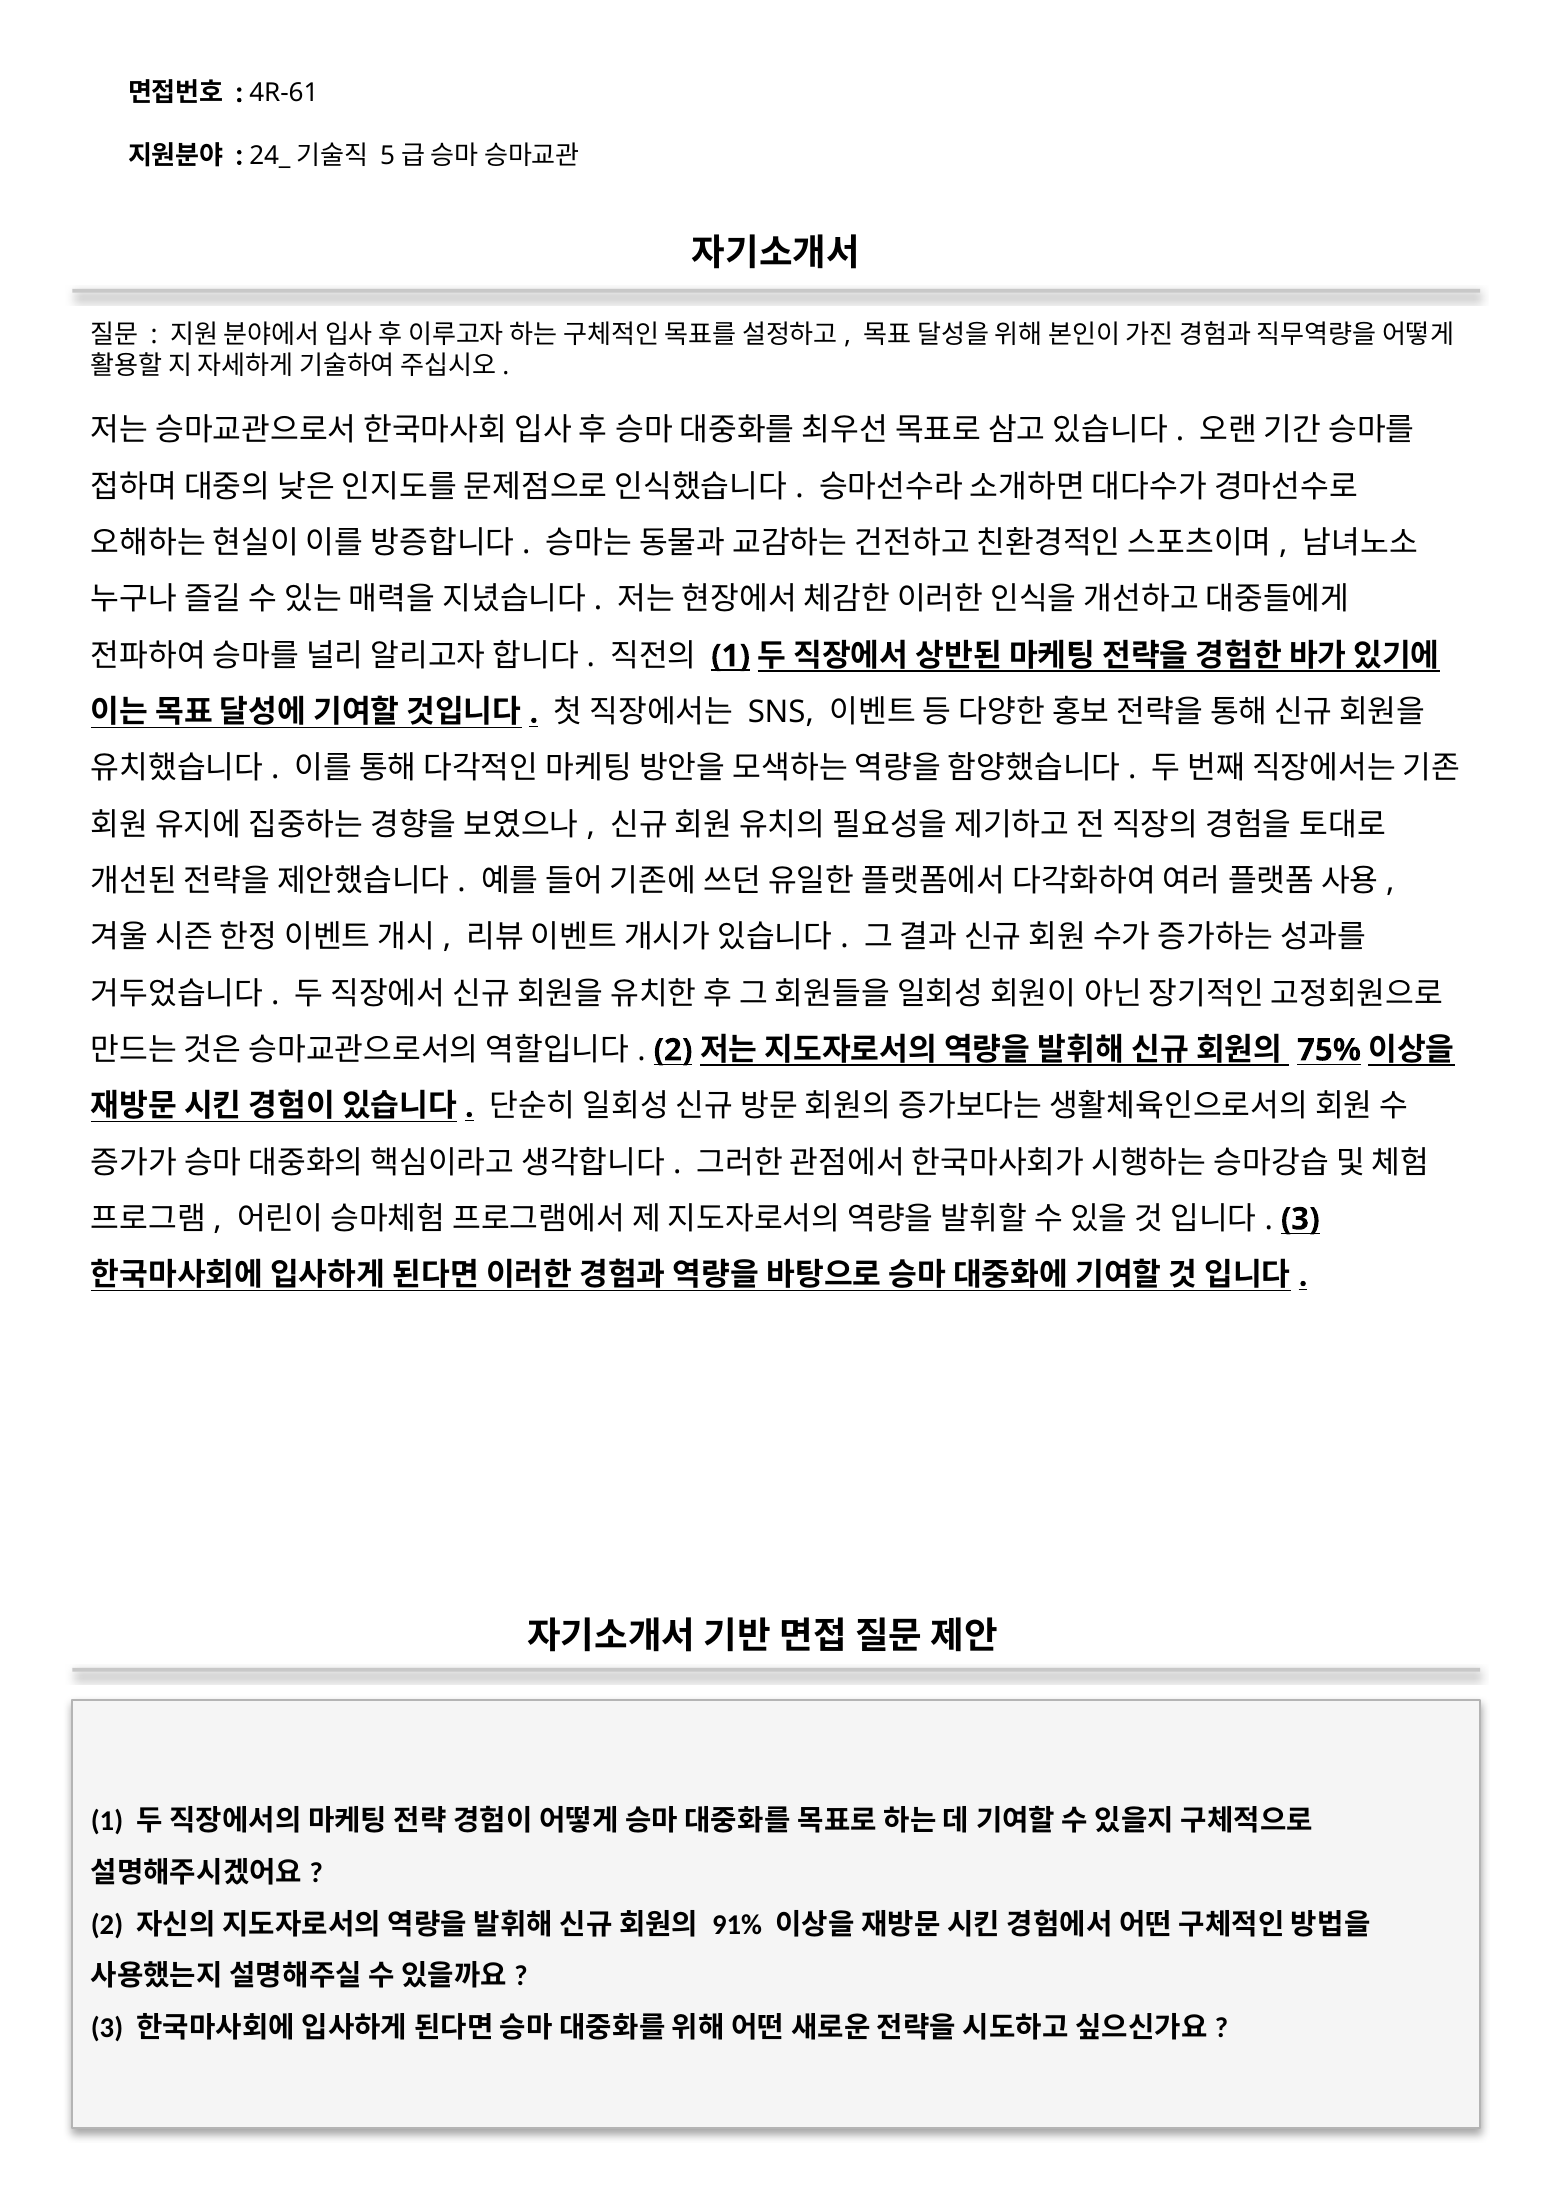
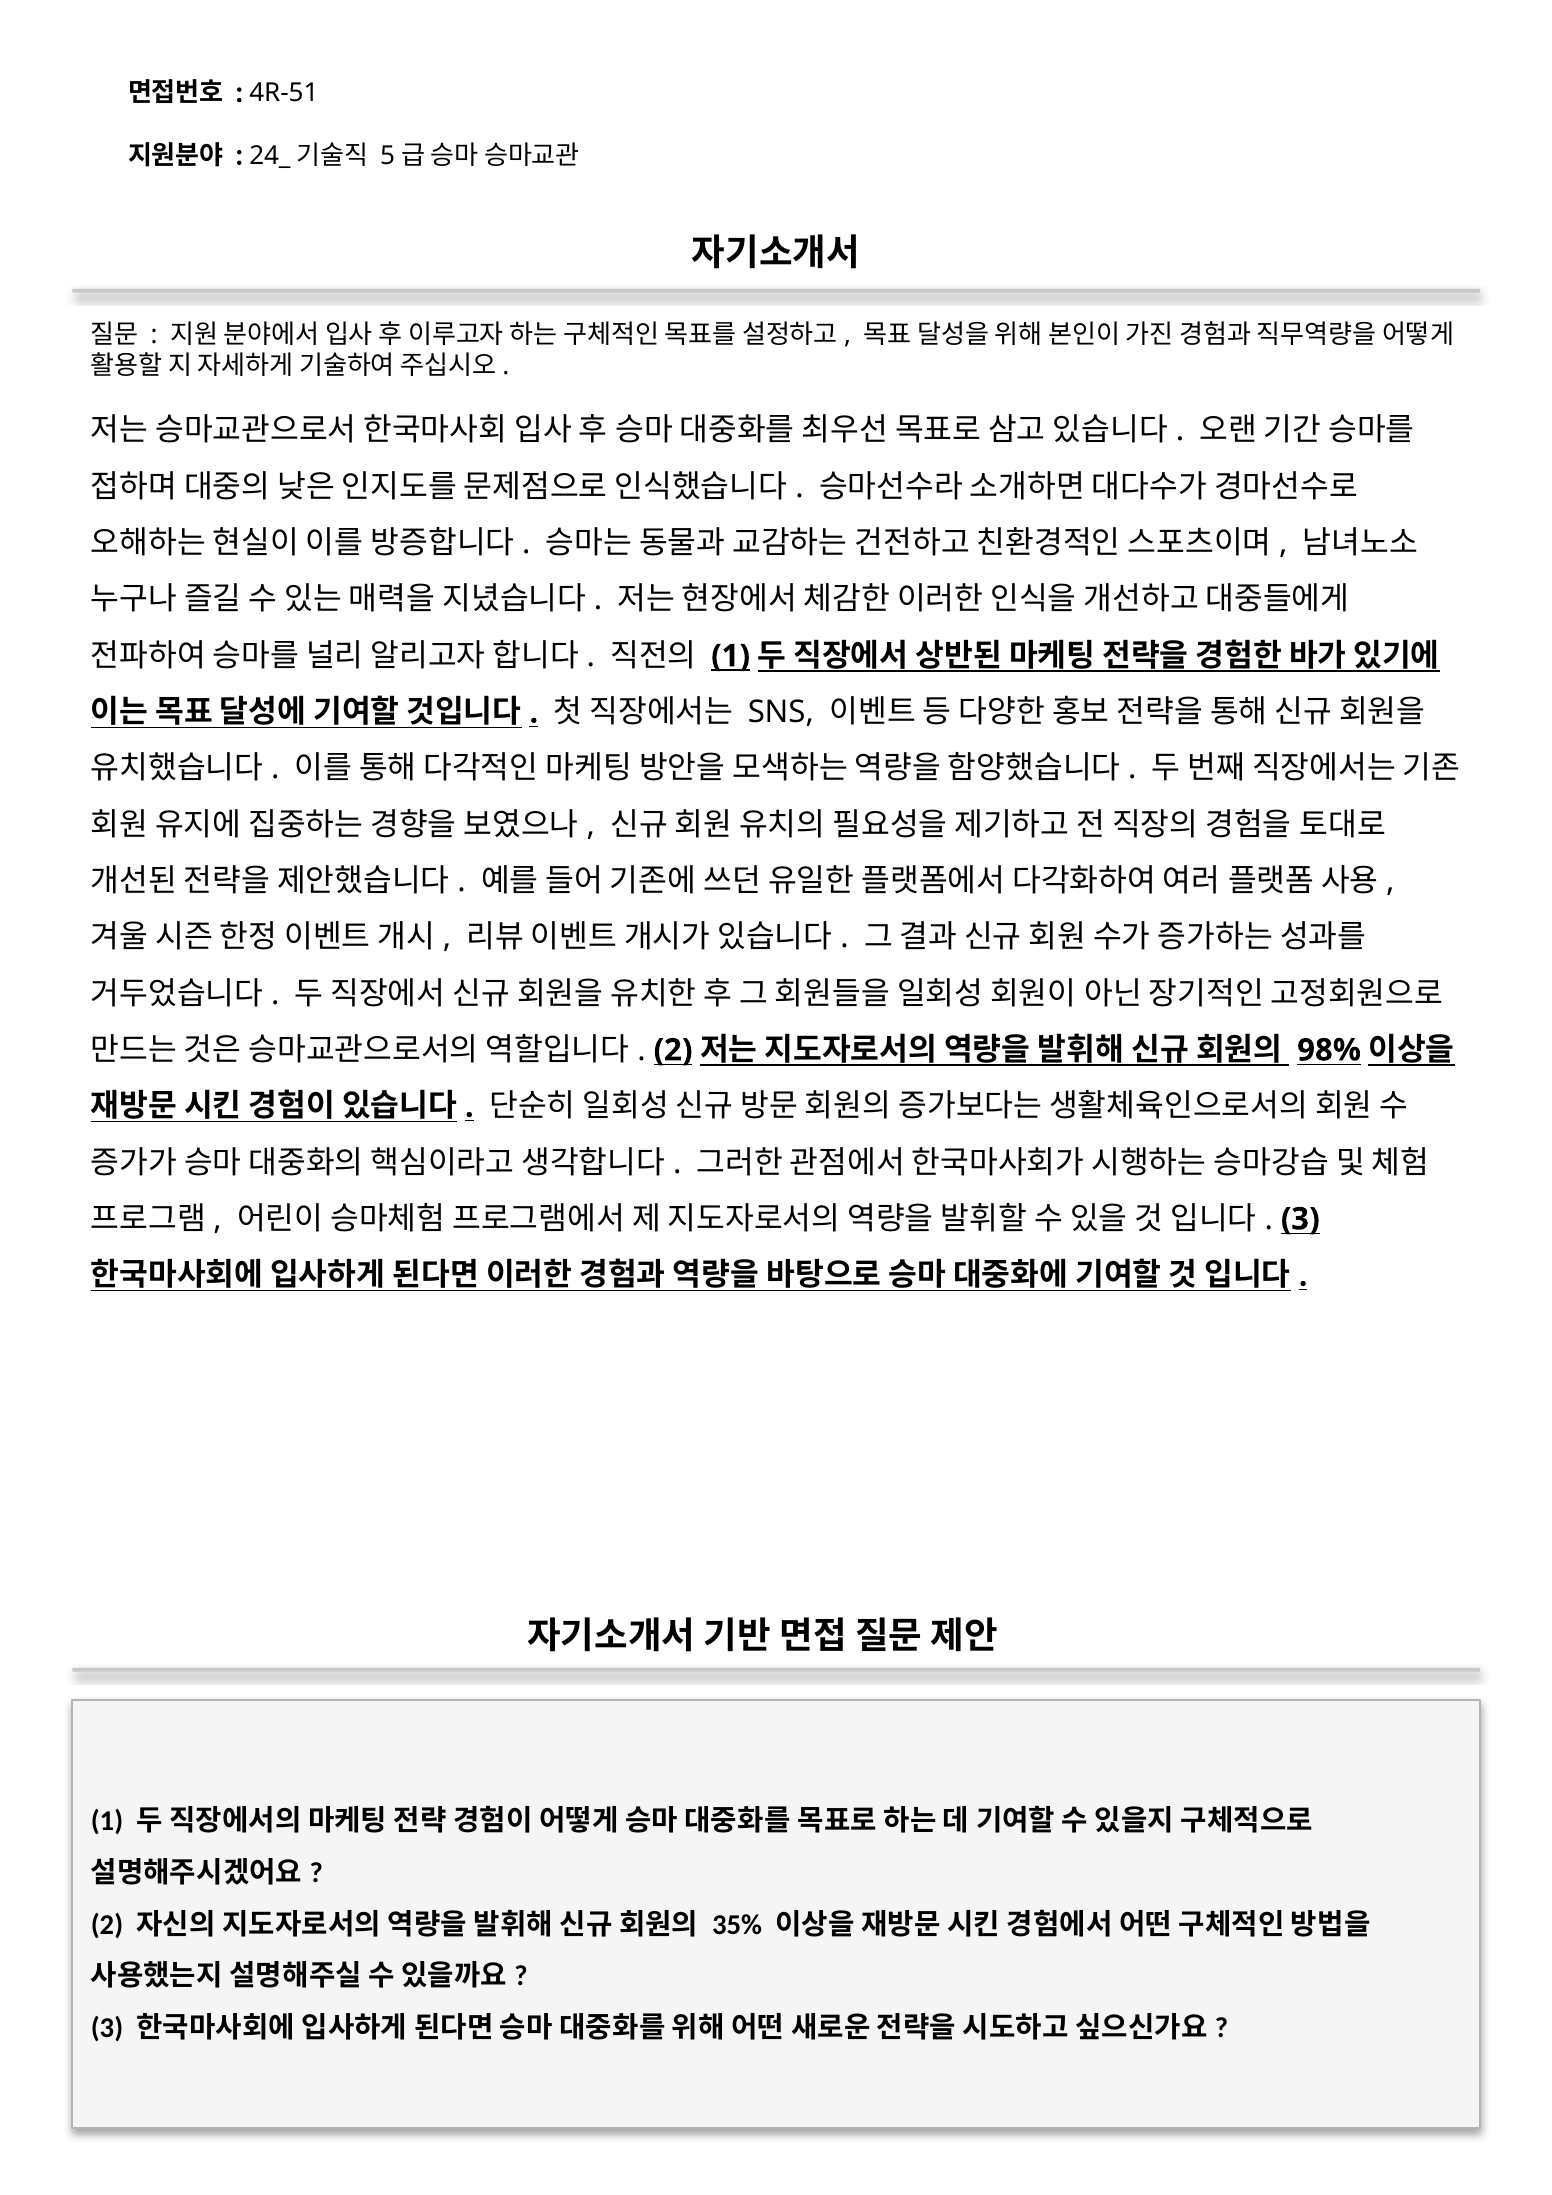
4R-61: 4R-61 -> 4R-51
75%: 75% -> 98%
91%: 91% -> 35%
